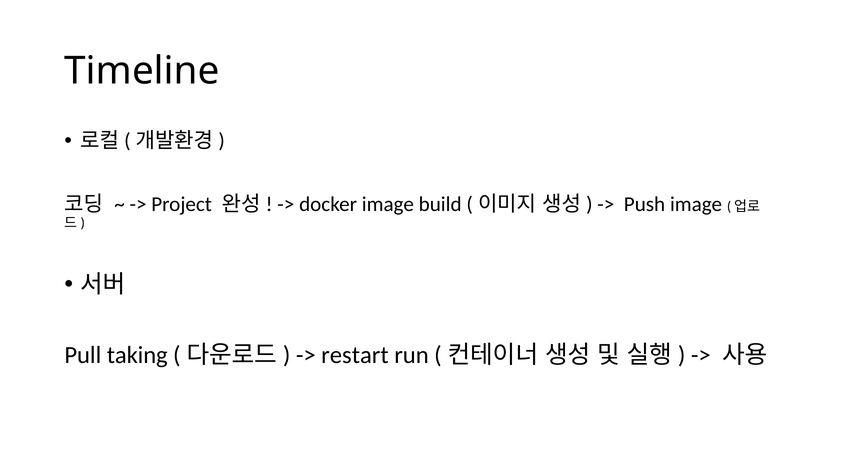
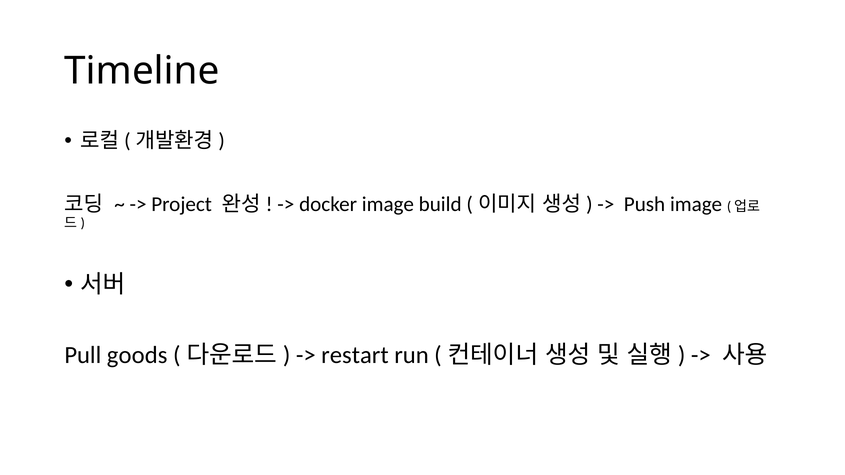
taking: taking -> goods
